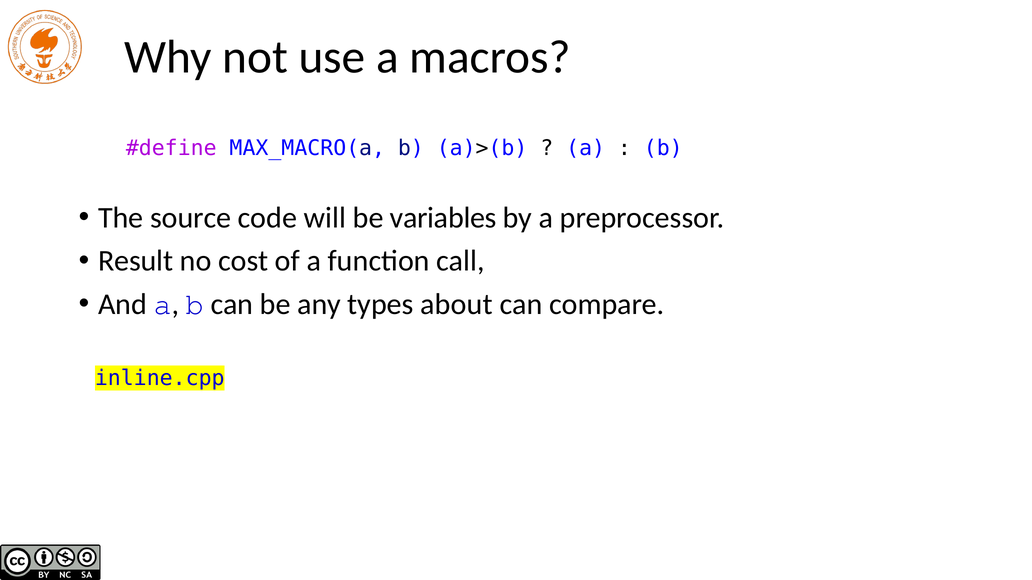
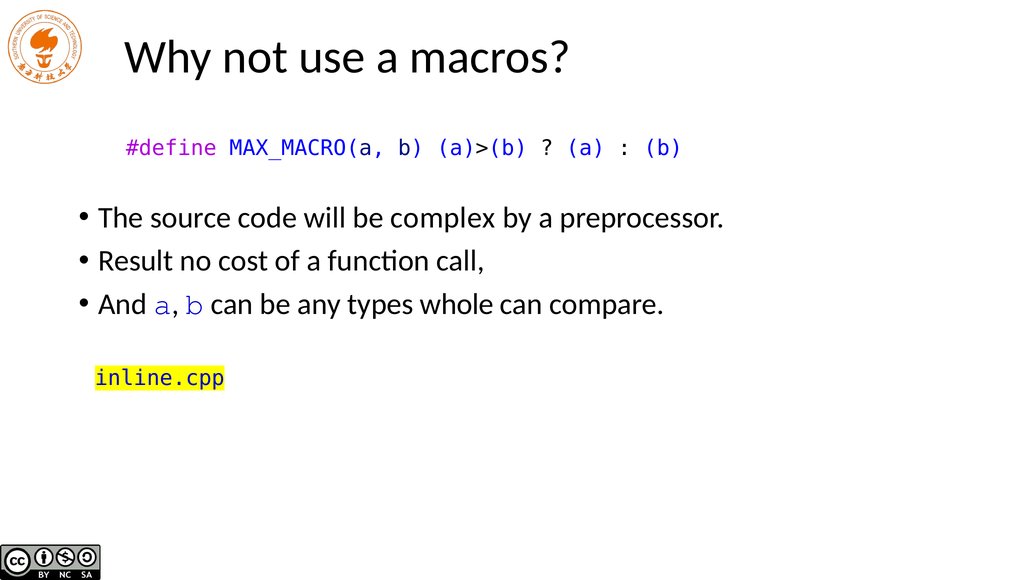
variables: variables -> complex
about: about -> whole
